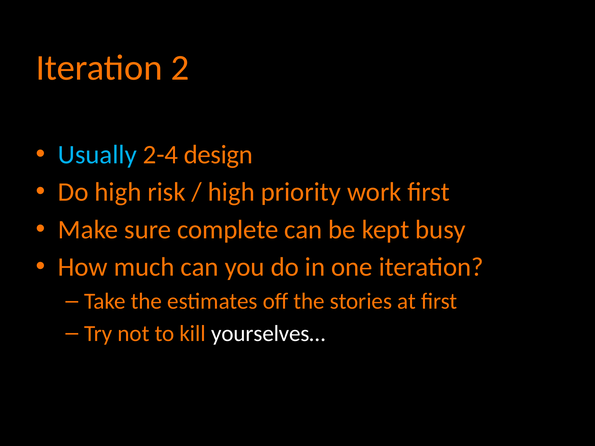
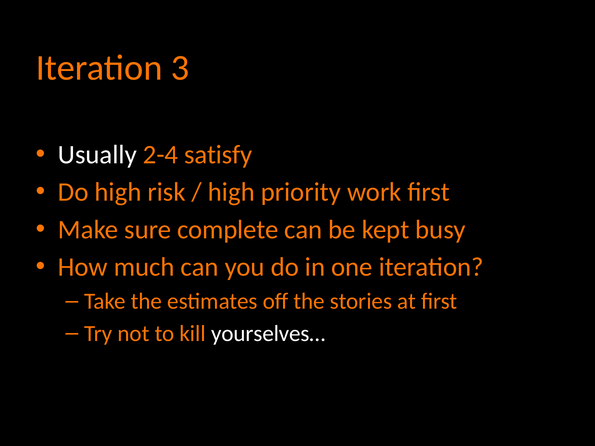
2: 2 -> 3
Usually colour: light blue -> white
design: design -> satisfy
